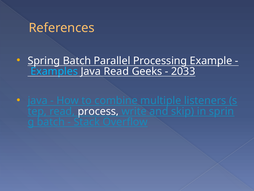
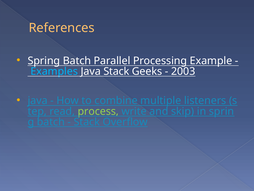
Java Read: Read -> Stack
2033: 2033 -> 2003
process colour: white -> light green
